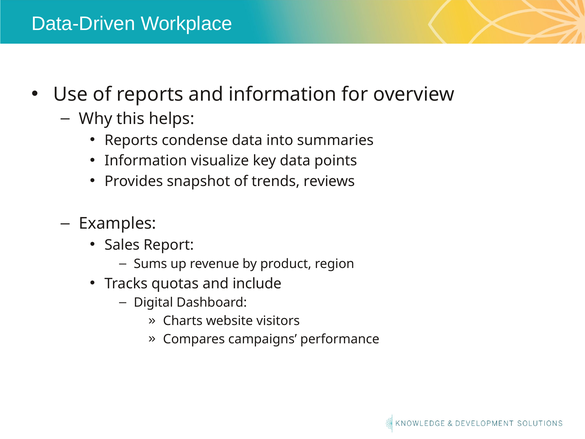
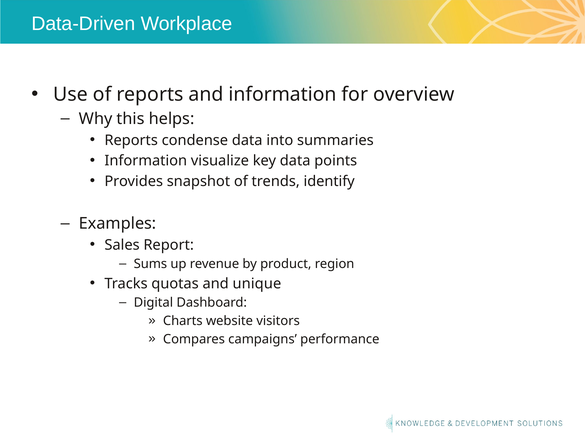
reviews: reviews -> identify
include: include -> unique
